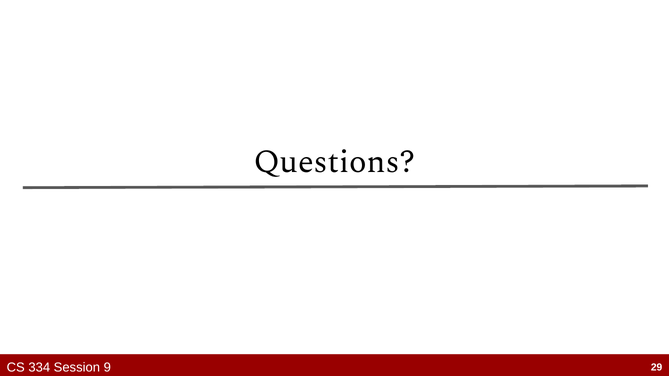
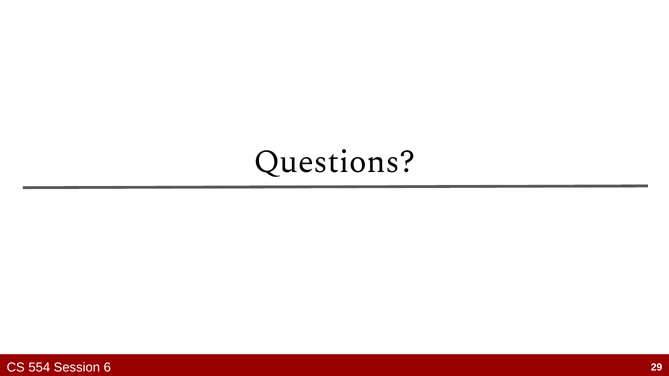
334: 334 -> 554
9: 9 -> 6
